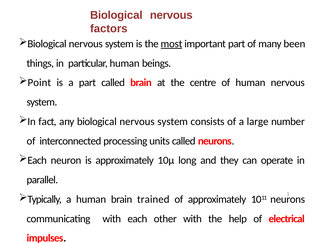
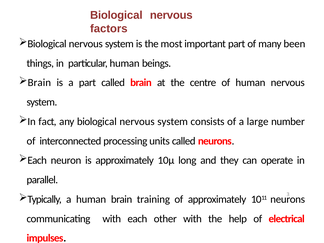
most underline: present -> none
Point at (39, 83): Point -> Brain
trained: trained -> training
